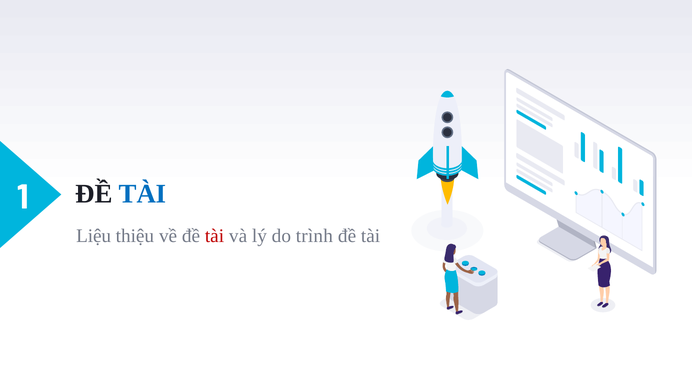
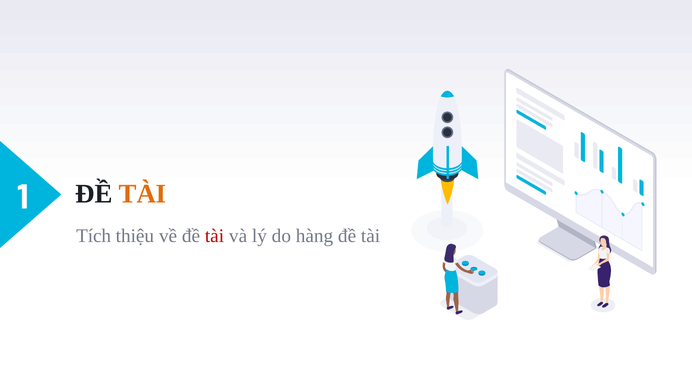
TÀI at (143, 194) colour: blue -> orange
Liệu: Liệu -> Tích
trình: trình -> hàng
